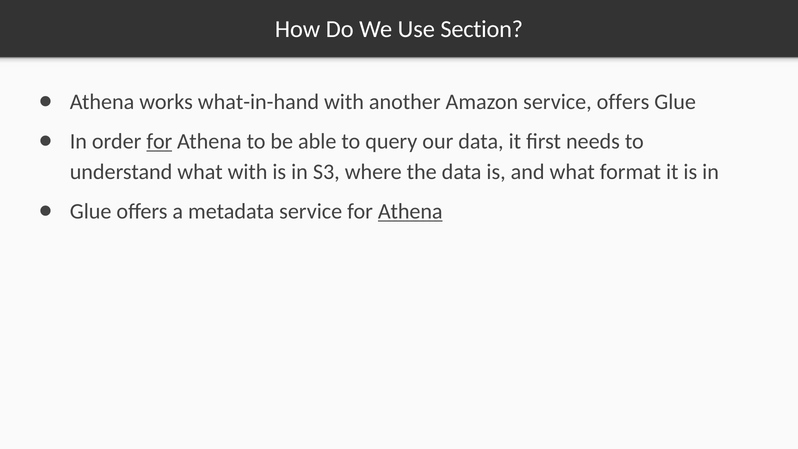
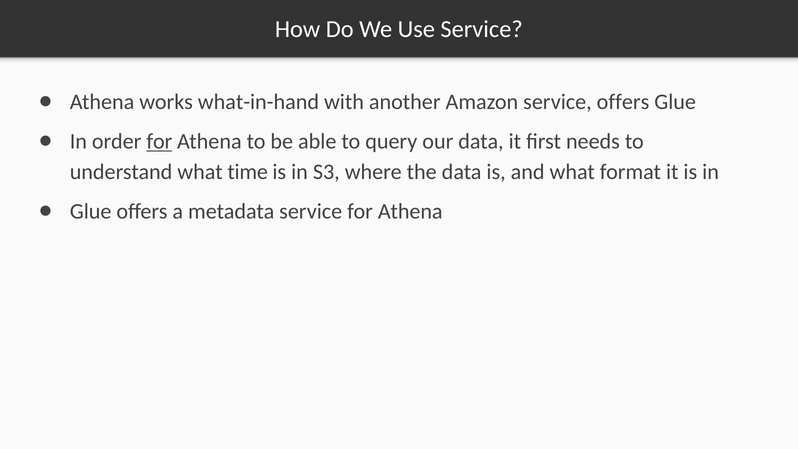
Use Section: Section -> Service
what with: with -> time
Athena at (410, 211) underline: present -> none
